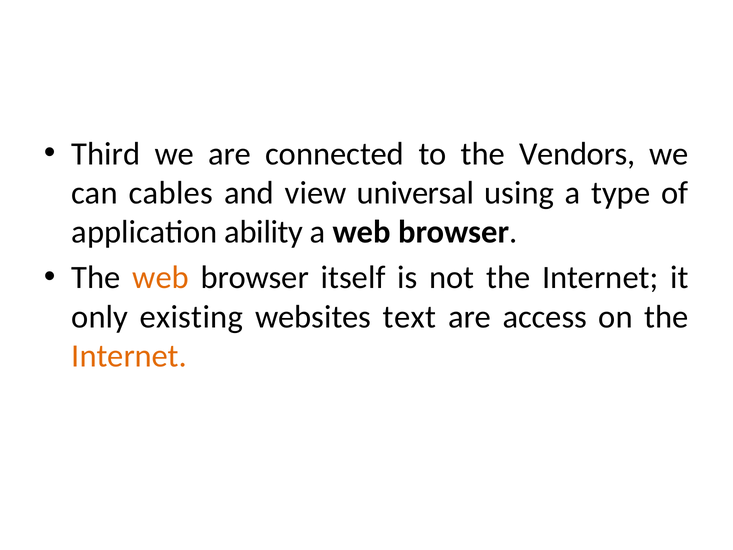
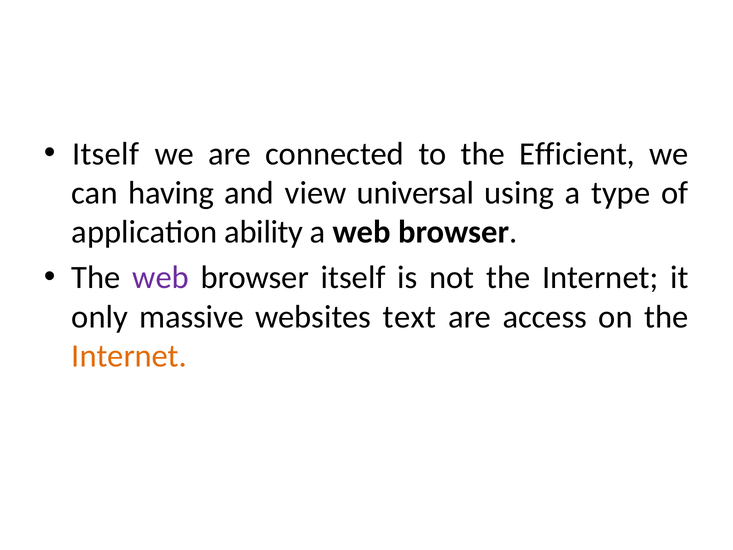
Third at (106, 154): Third -> Itself
Vendors: Vendors -> Efficient
cables: cables -> having
web at (161, 278) colour: orange -> purple
existing: existing -> massive
